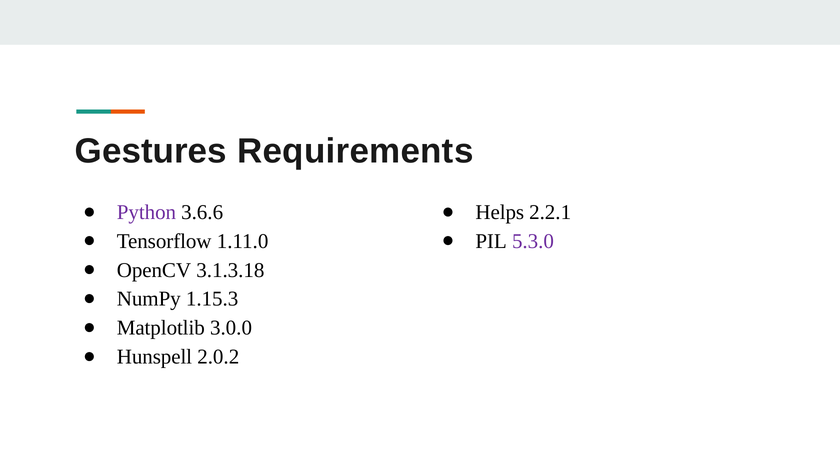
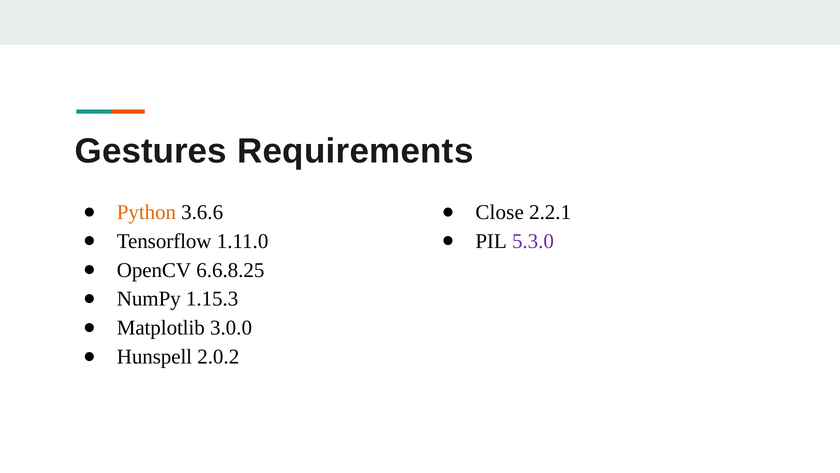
Python colour: purple -> orange
Helps: Helps -> Close
3.1.3.18: 3.1.3.18 -> 6.6.8.25
